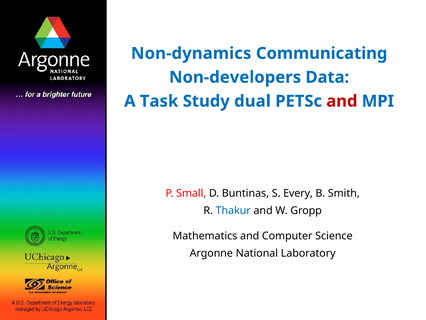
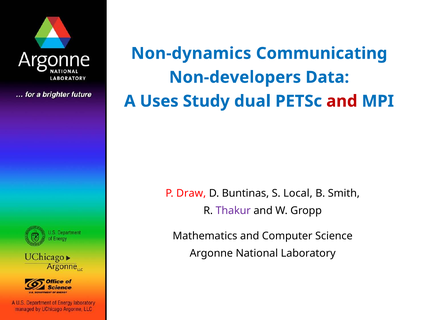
Task: Task -> Uses
Small: Small -> Draw
Every: Every -> Local
Thakur colour: blue -> purple
